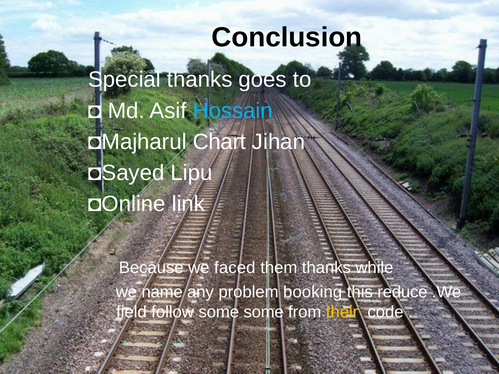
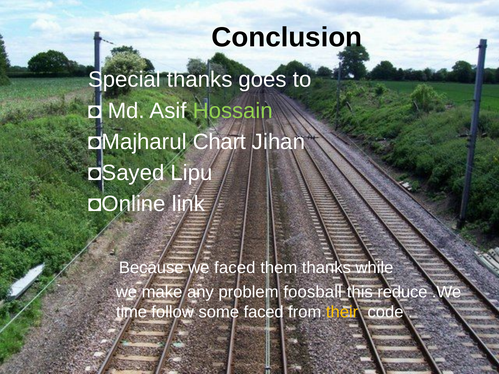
Hossain colour: light blue -> light green
name: name -> make
booking: booking -> foosball
field: field -> time
some some: some -> faced
